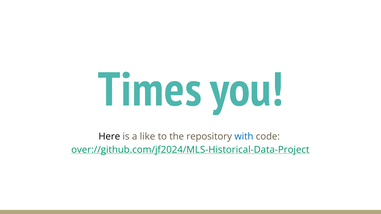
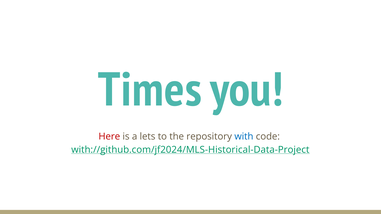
Here colour: black -> red
like: like -> lets
over://github.com/jf2024/MLS-Historical-Data-Project: over://github.com/jf2024/MLS-Historical-Data-Project -> with://github.com/jf2024/MLS-Historical-Data-Project
